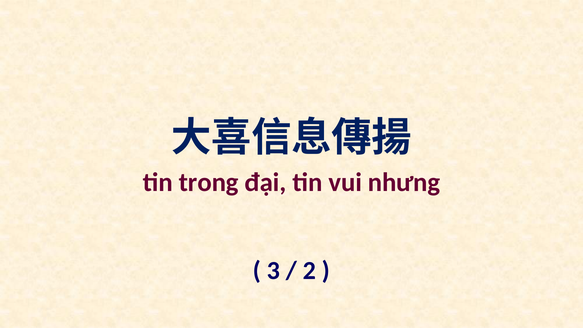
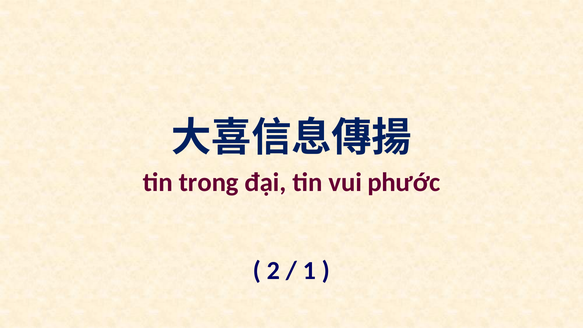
nhưng: nhưng -> phước
3: 3 -> 2
2: 2 -> 1
